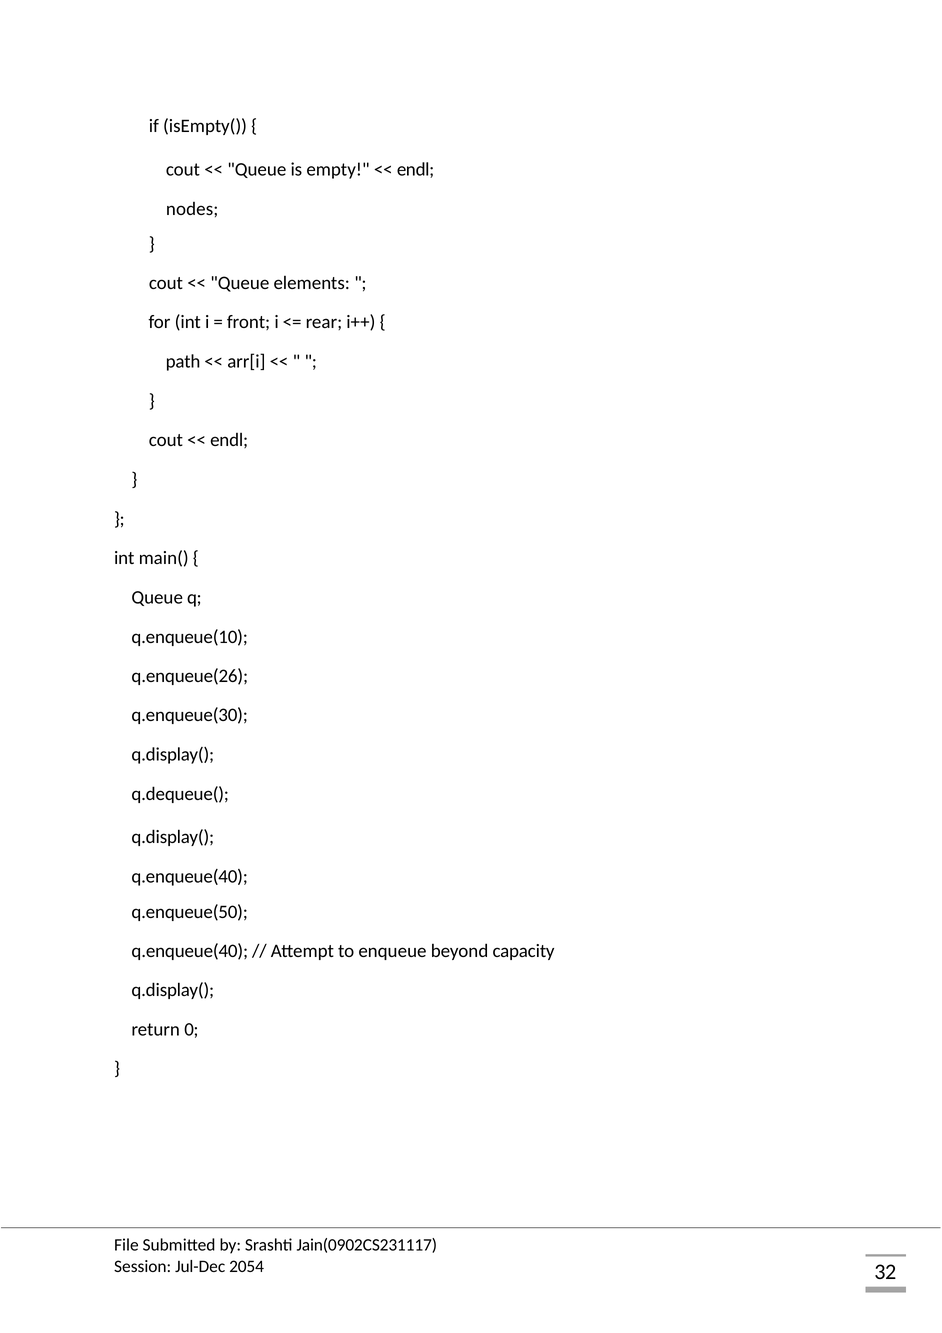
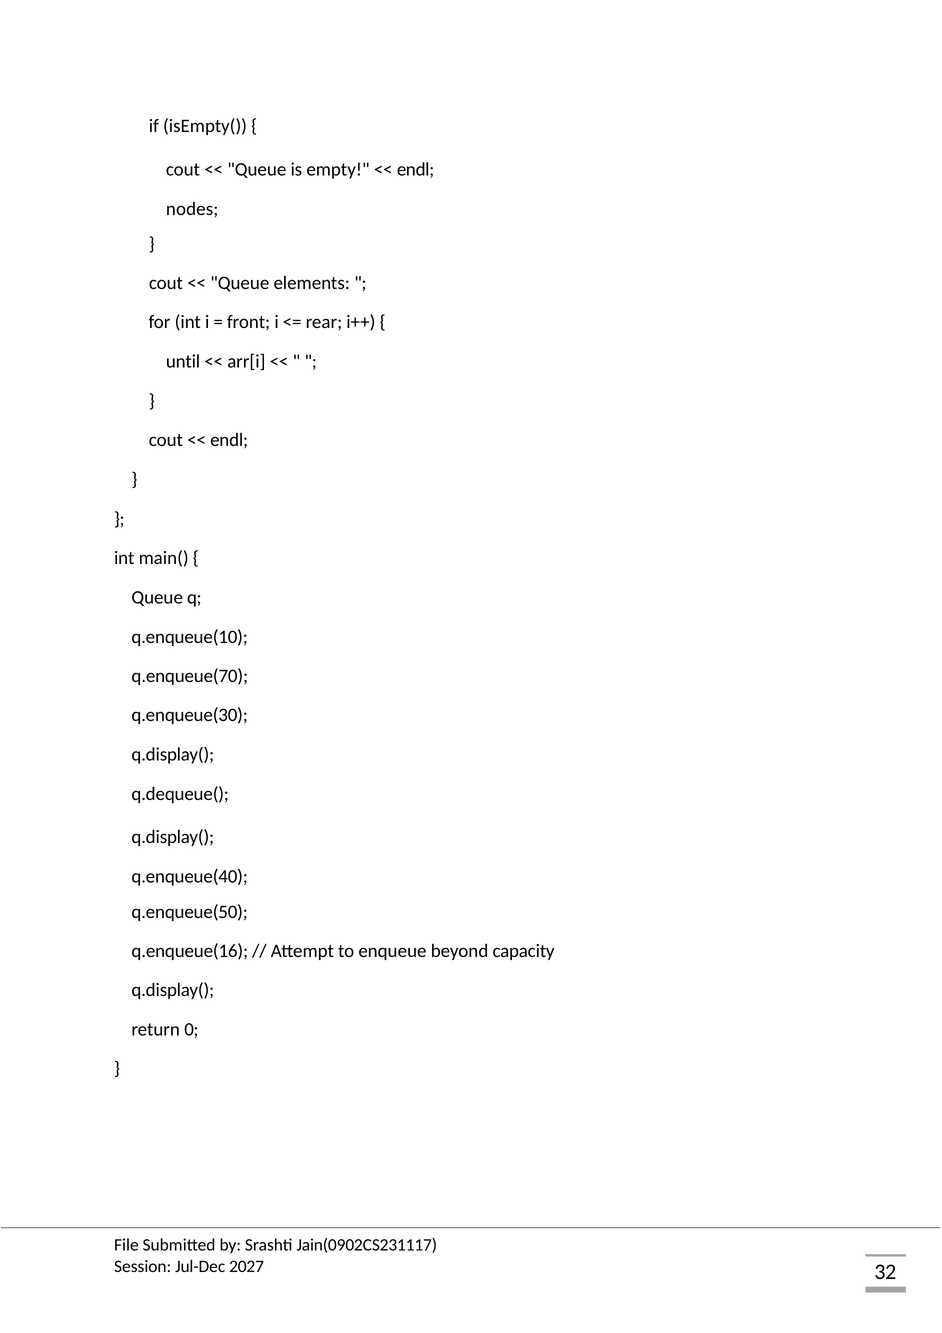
path: path -> until
q.enqueue(26: q.enqueue(26 -> q.enqueue(70
q.enqueue(40 at (190, 951): q.enqueue(40 -> q.enqueue(16
2054: 2054 -> 2027
